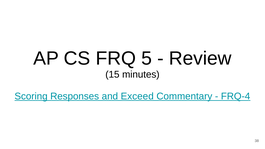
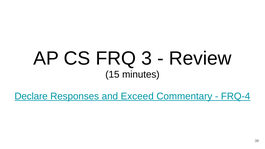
5: 5 -> 3
Scoring: Scoring -> Declare
